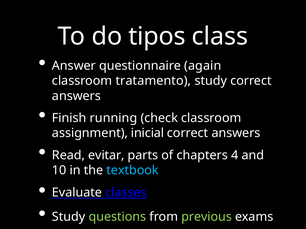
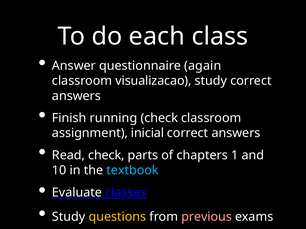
tipos: tipos -> each
tratamento: tratamento -> visualizacao
Read evitar: evitar -> check
4: 4 -> 1
questions colour: light green -> yellow
previous colour: light green -> pink
